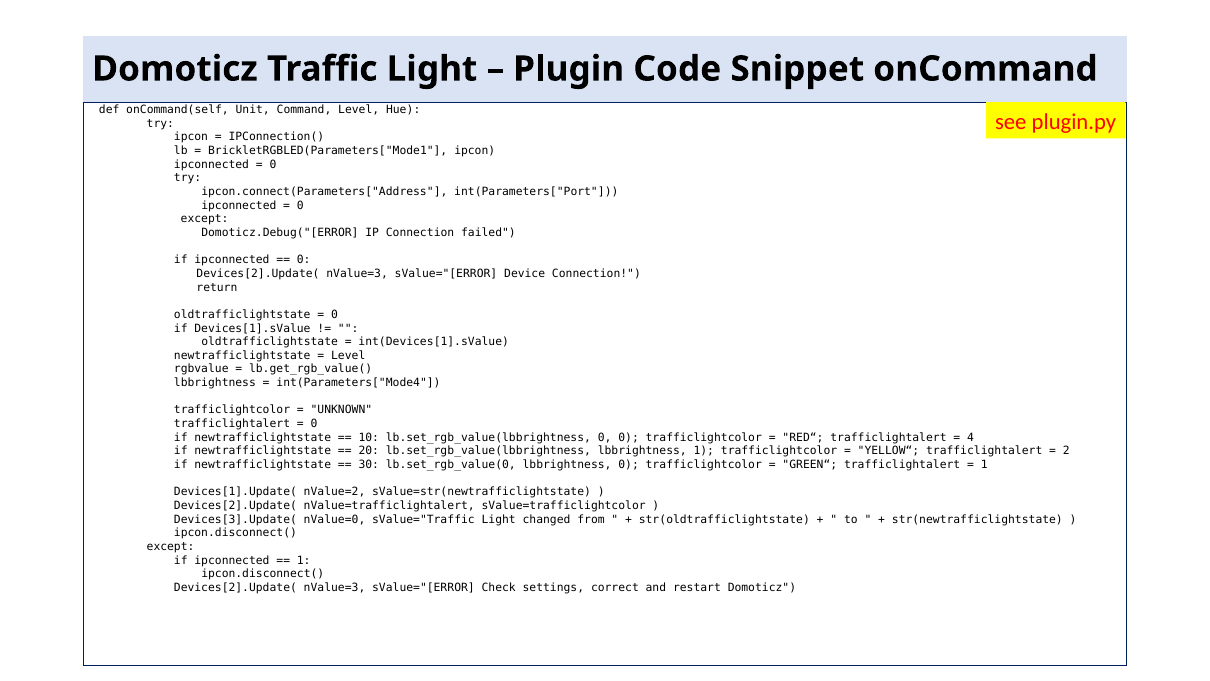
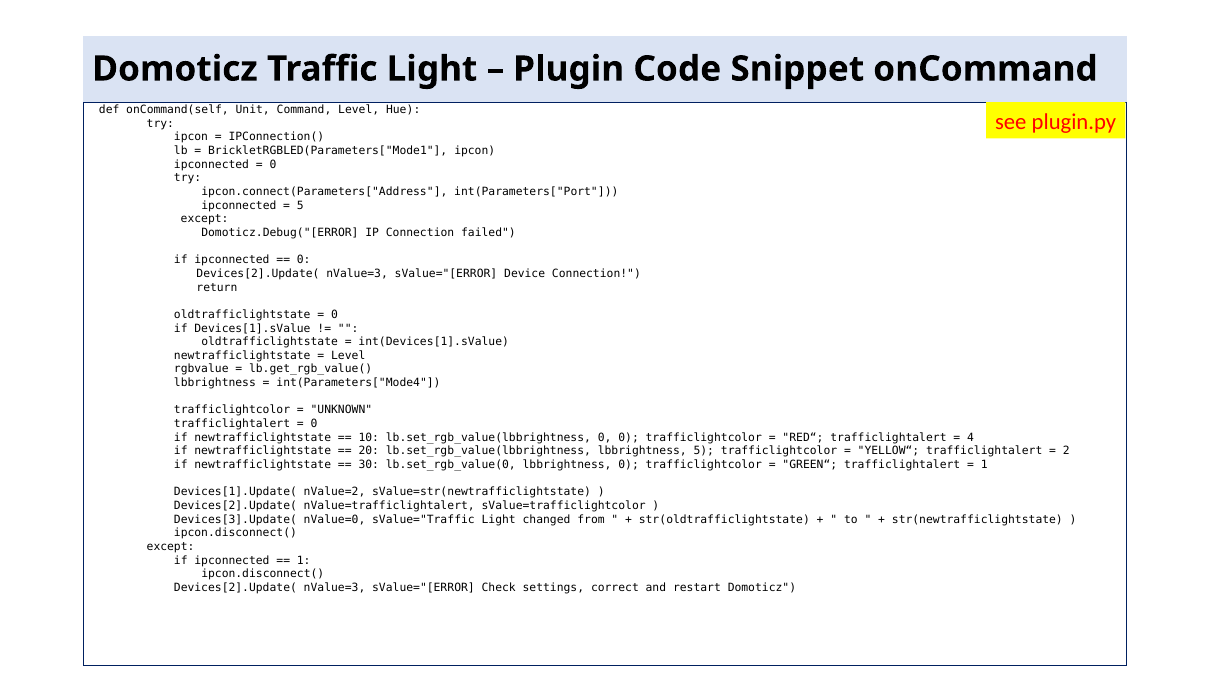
0 at (300, 205): 0 -> 5
lbbrightness 1: 1 -> 5
